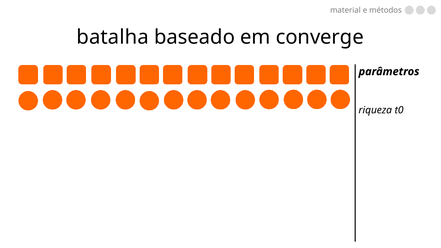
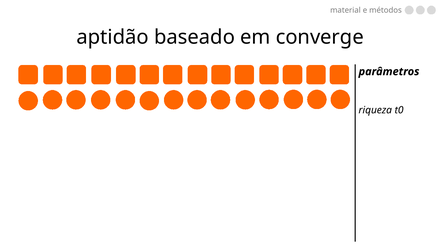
batalha: batalha -> aptidão
